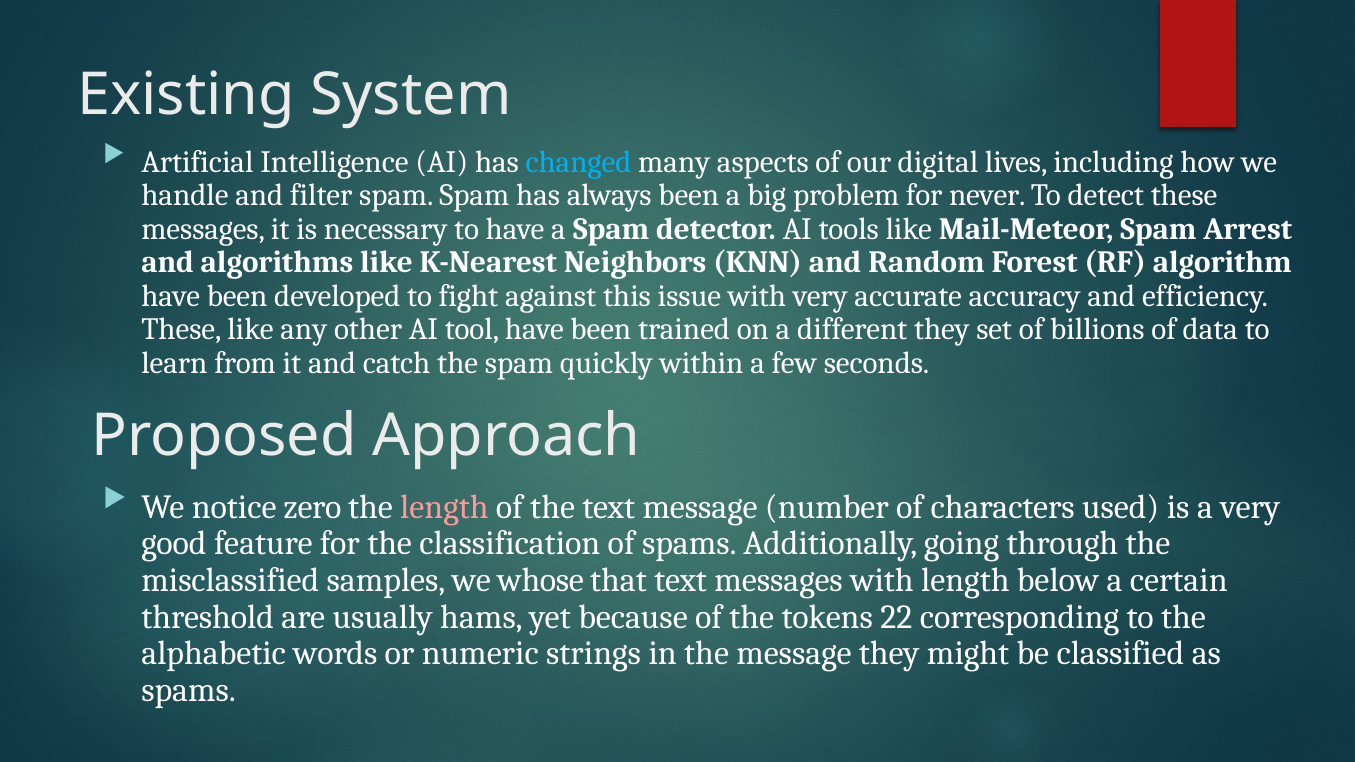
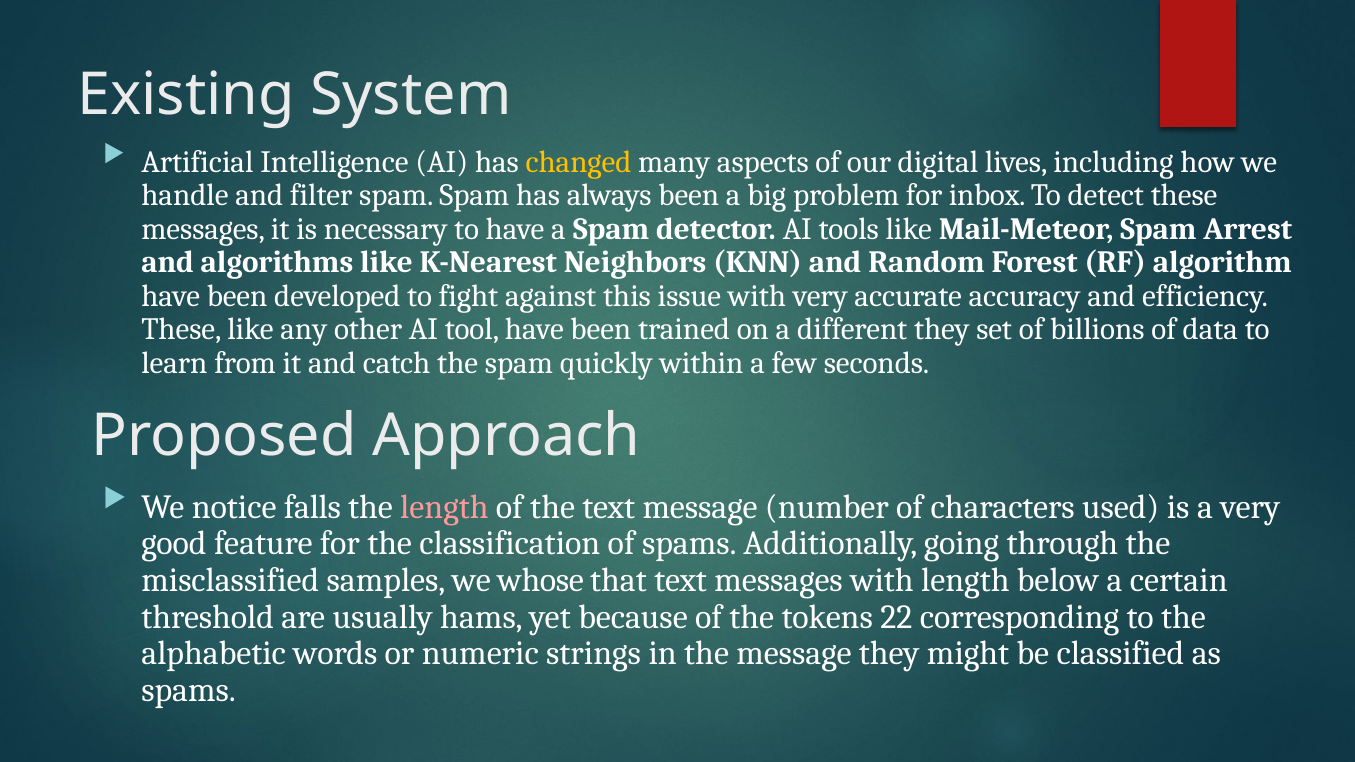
changed colour: light blue -> yellow
never: never -> inbox
zero: zero -> falls
